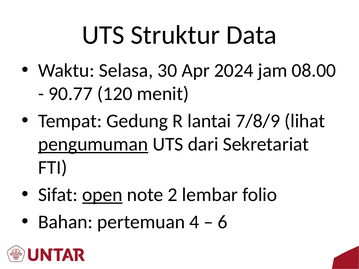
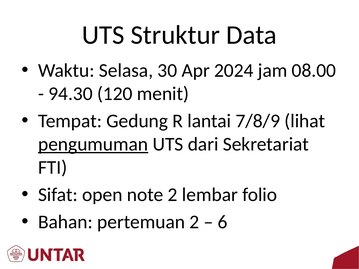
90.77: 90.77 -> 94.30
open underline: present -> none
pertemuan 4: 4 -> 2
